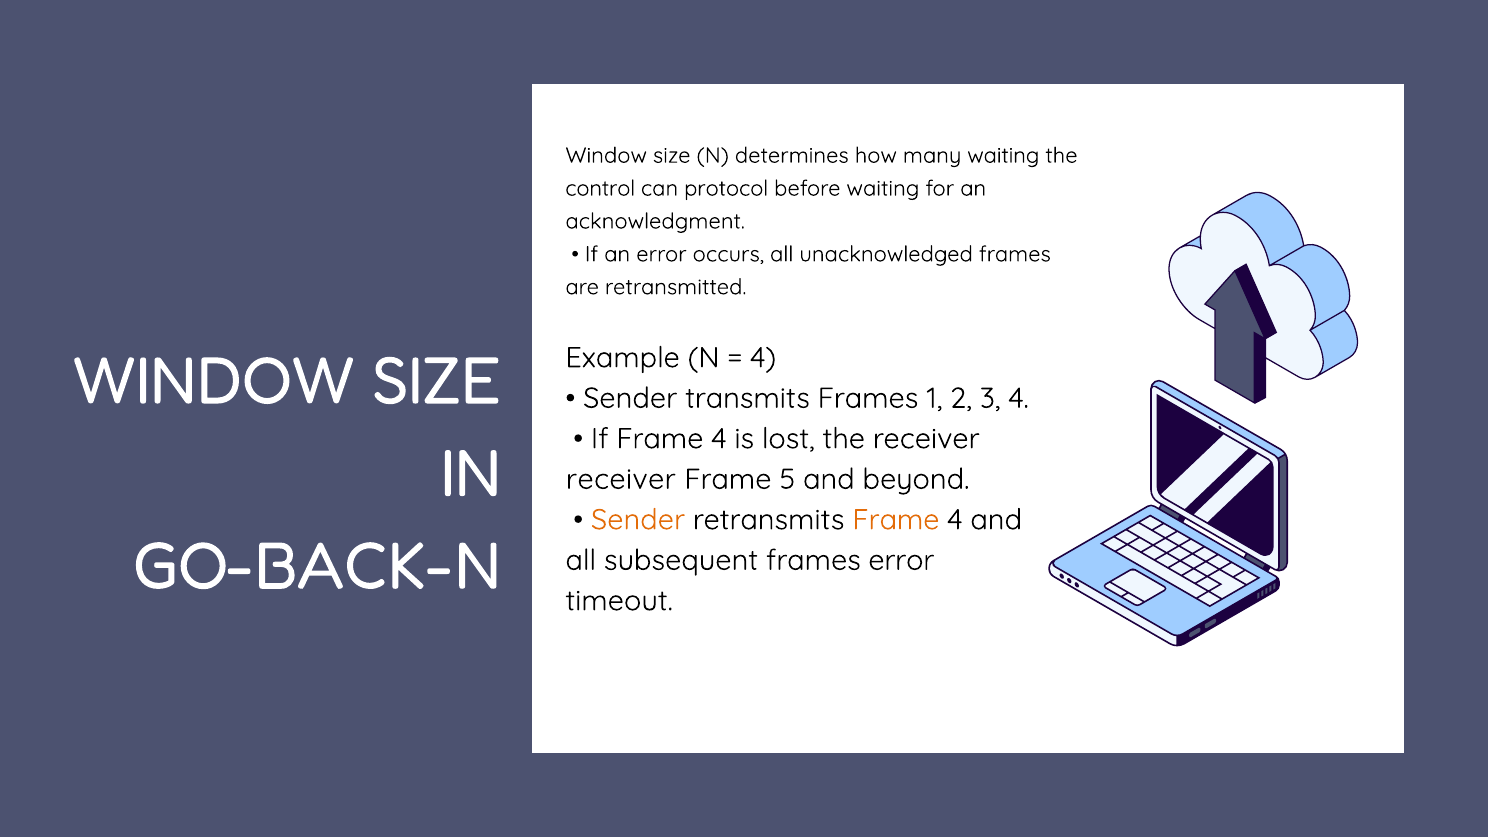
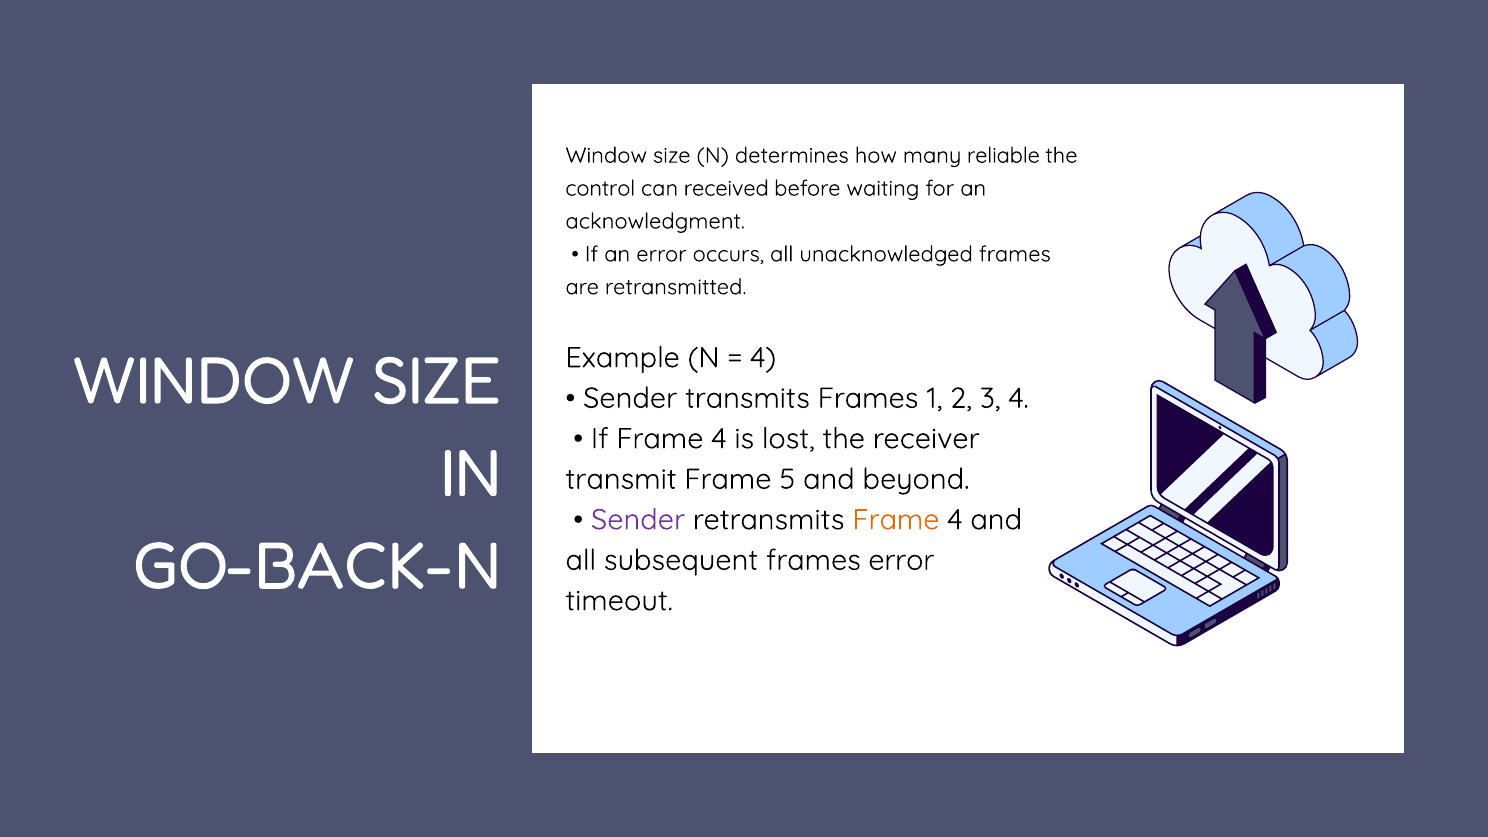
many waiting: waiting -> reliable
protocol: protocol -> received
receiver at (621, 479): receiver -> transmit
Sender at (638, 520) colour: orange -> purple
